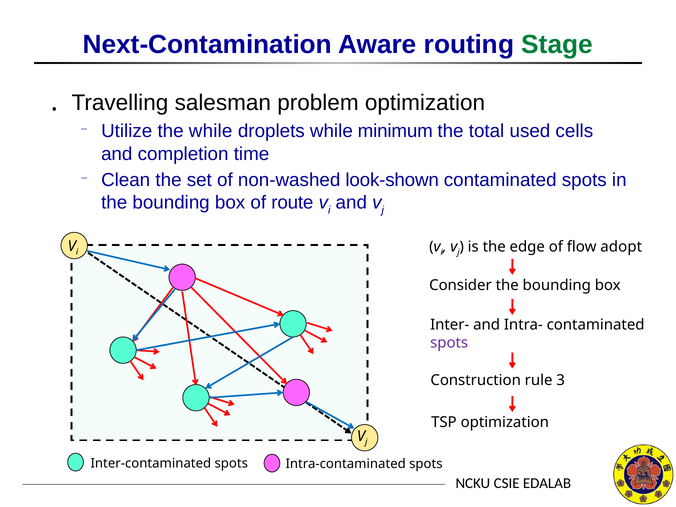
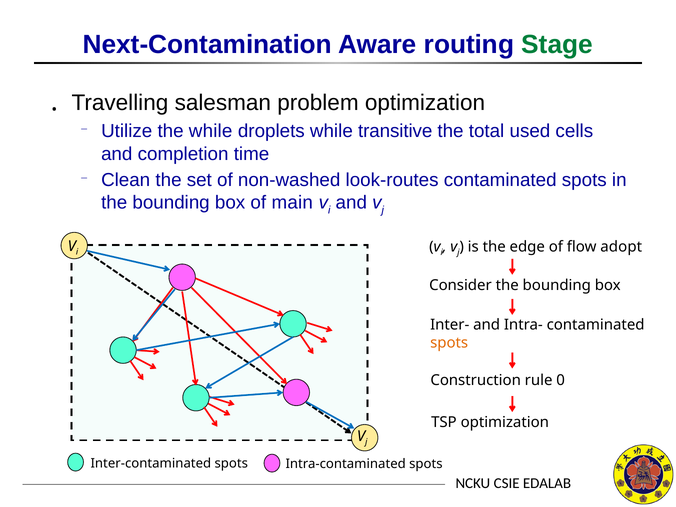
minimum: minimum -> transitive
look-shown: look-shown -> look-routes
route: route -> main
spots at (449, 343) colour: purple -> orange
3: 3 -> 0
